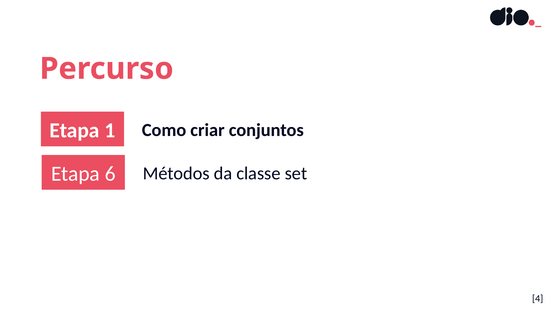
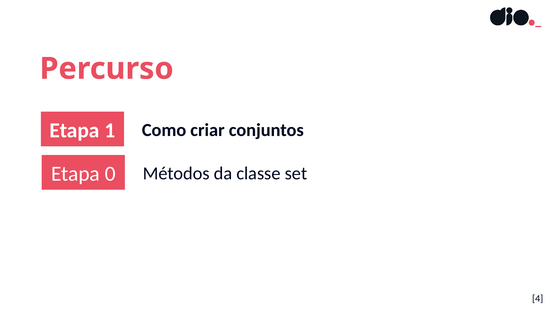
6: 6 -> 0
